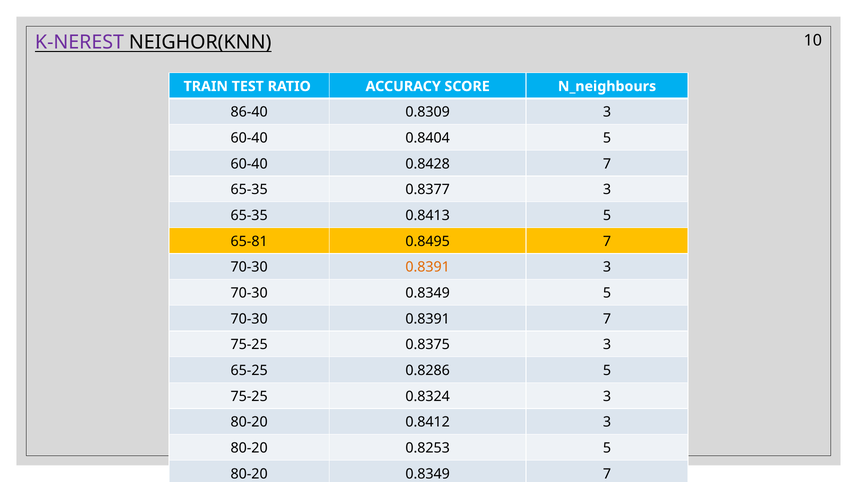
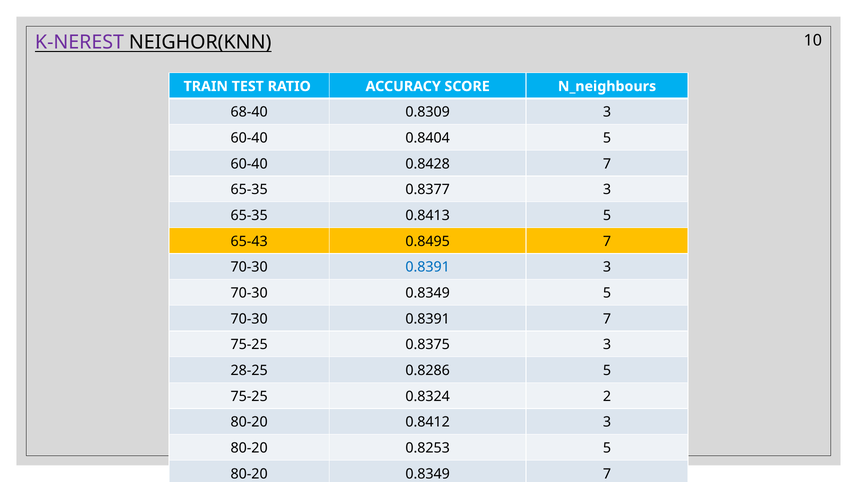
86-40: 86-40 -> 68-40
65-81: 65-81 -> 65-43
0.8391 at (428, 267) colour: orange -> blue
65-25: 65-25 -> 28-25
0.8324 3: 3 -> 2
